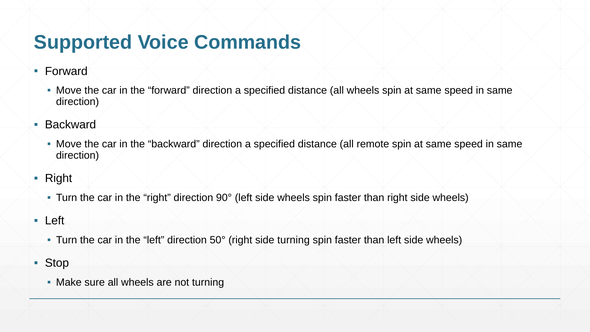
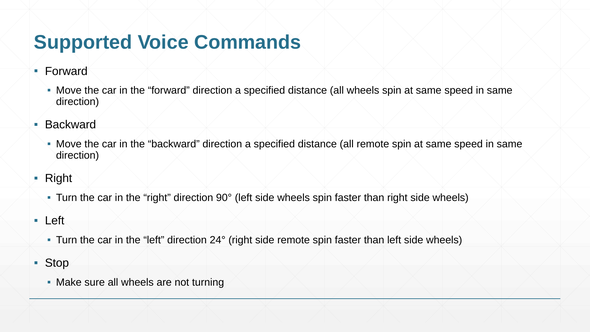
50°: 50° -> 24°
side turning: turning -> remote
